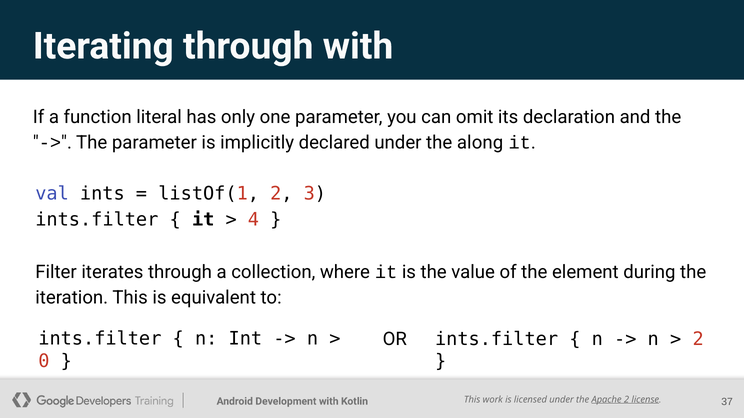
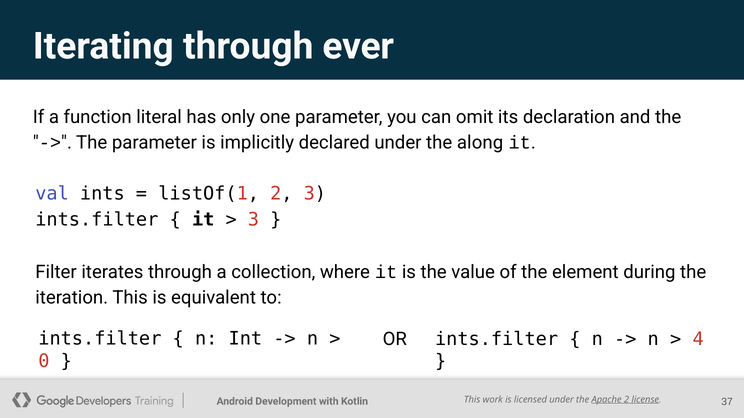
through with: with -> ever
4 at (253, 220): 4 -> 3
2 at (698, 339): 2 -> 4
